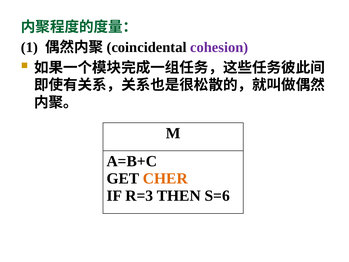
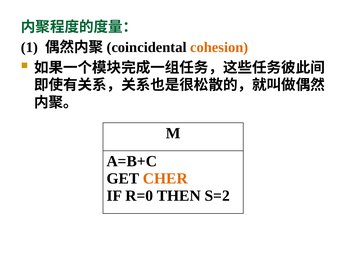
cohesion colour: purple -> orange
R=3: R=3 -> R=0
S=6: S=6 -> S=2
